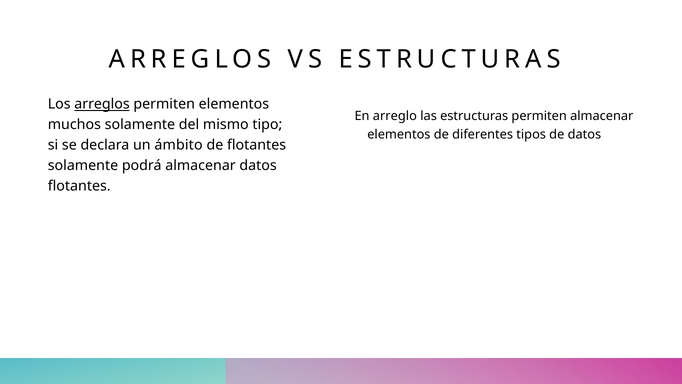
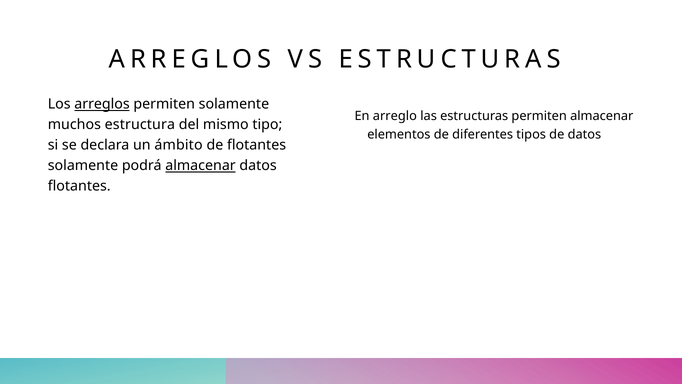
permiten elementos: elementos -> solamente
muchos solamente: solamente -> estructura
almacenar at (201, 166) underline: none -> present
